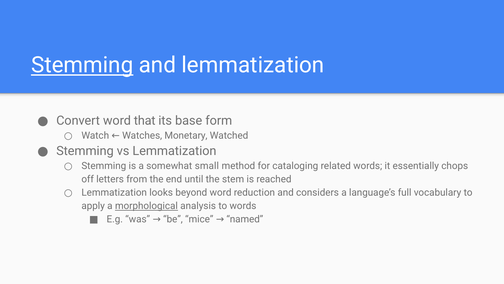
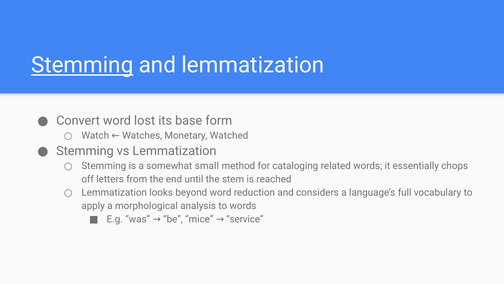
that: that -> lost
morphological underline: present -> none
named: named -> service
